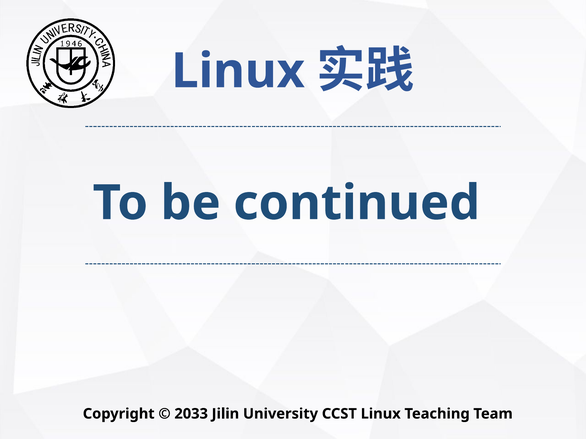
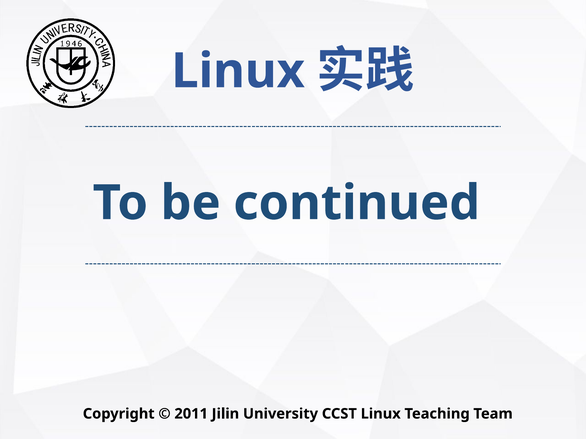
2033: 2033 -> 2011
